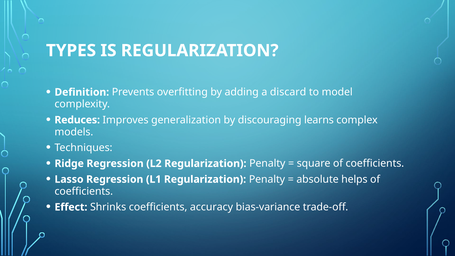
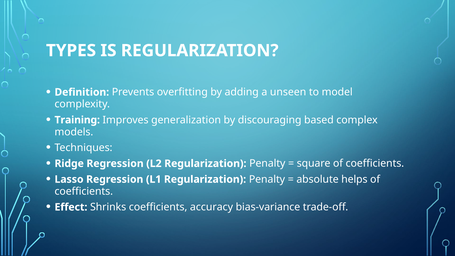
discard: discard -> unseen
Reduces: Reduces -> Training
learns: learns -> based
